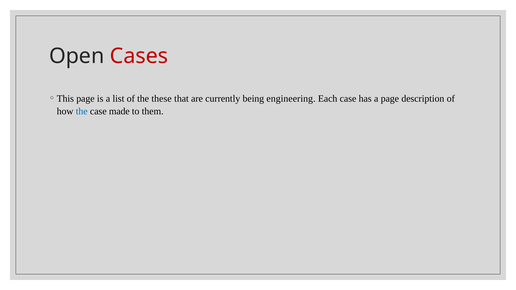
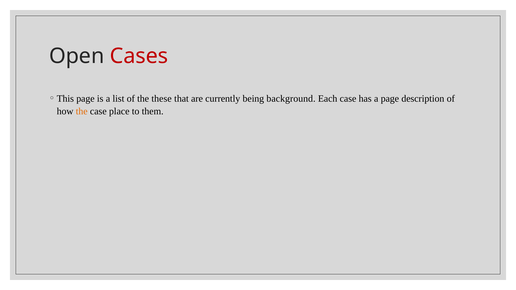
engineering: engineering -> background
the at (82, 111) colour: blue -> orange
made: made -> place
